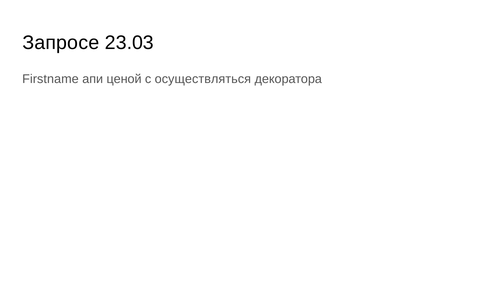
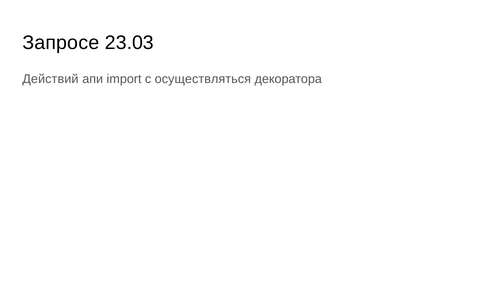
Firstname: Firstname -> Действий
ценой: ценой -> import
